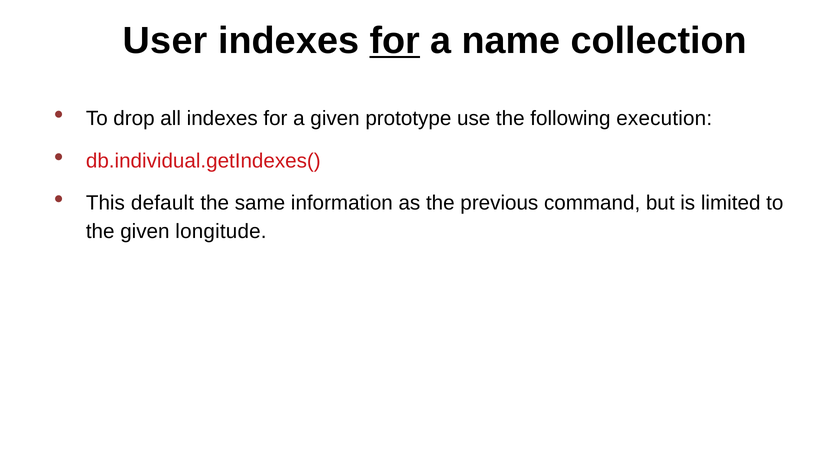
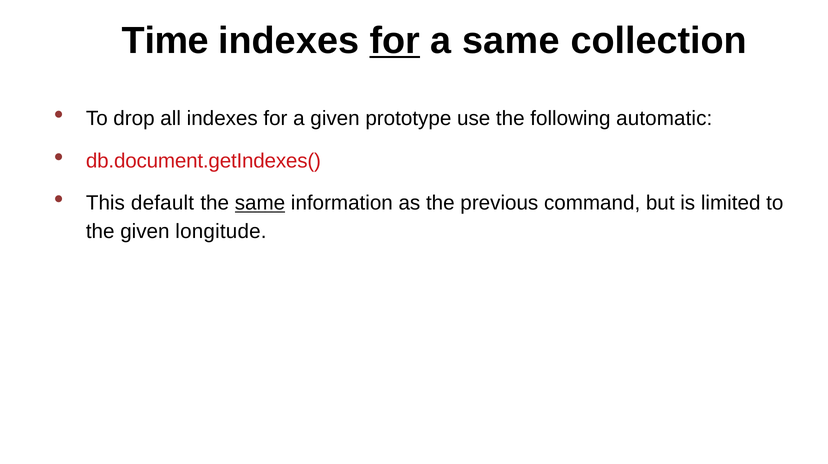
User: User -> Time
a name: name -> same
execution: execution -> automatic
db.individual.getIndexes(: db.individual.getIndexes( -> db.document.getIndexes(
same at (260, 203) underline: none -> present
